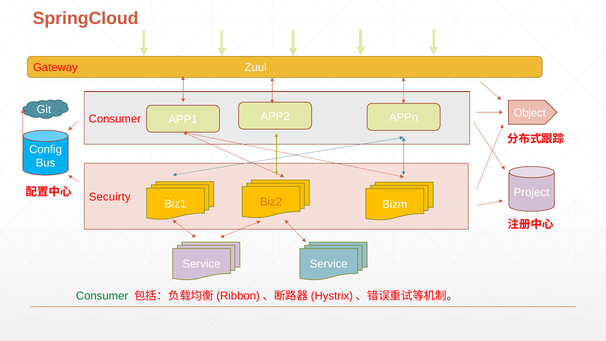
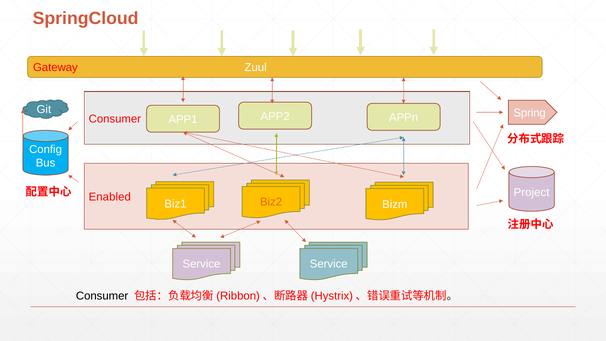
Object: Object -> Spring
Secuirty: Secuirty -> Enabled
Consumer at (102, 296) colour: green -> black
